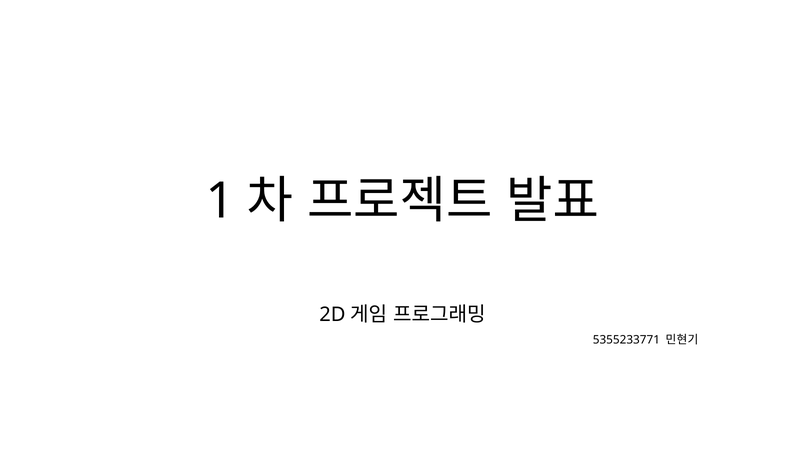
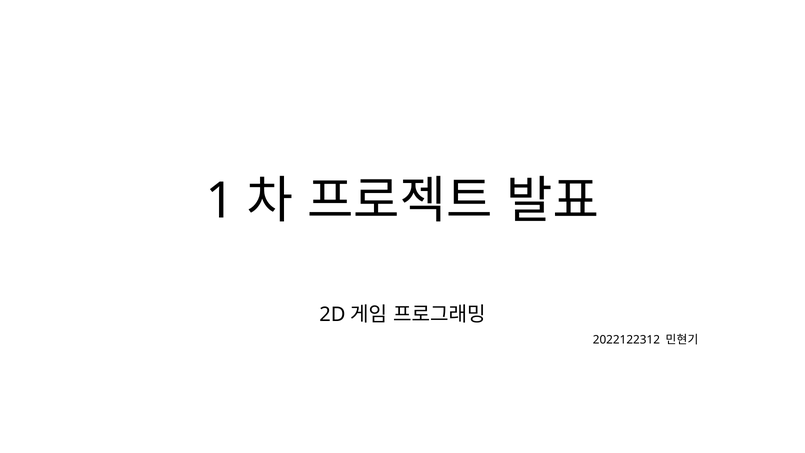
5355233771: 5355233771 -> 2022122312
